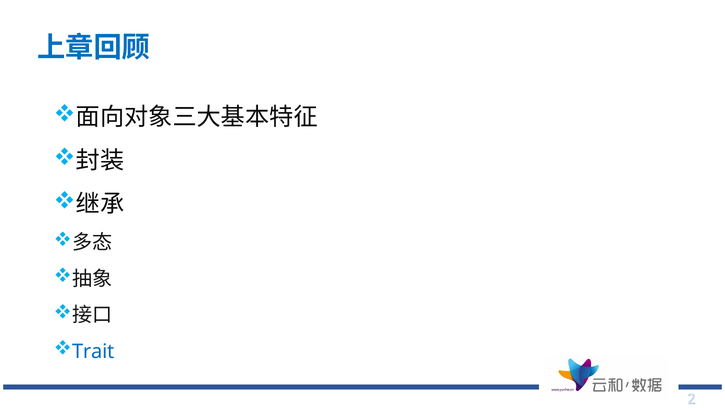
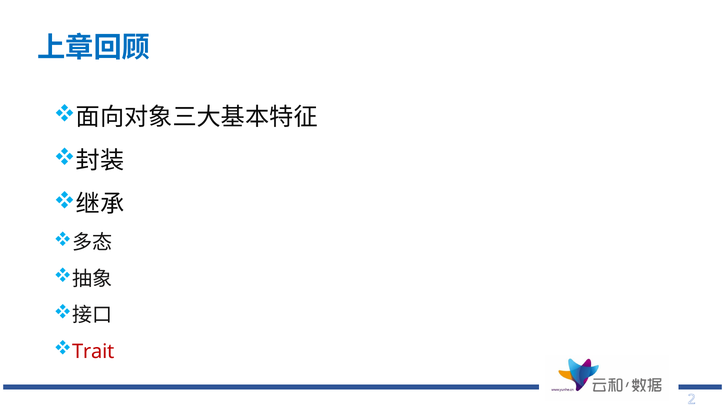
Trait colour: blue -> red
